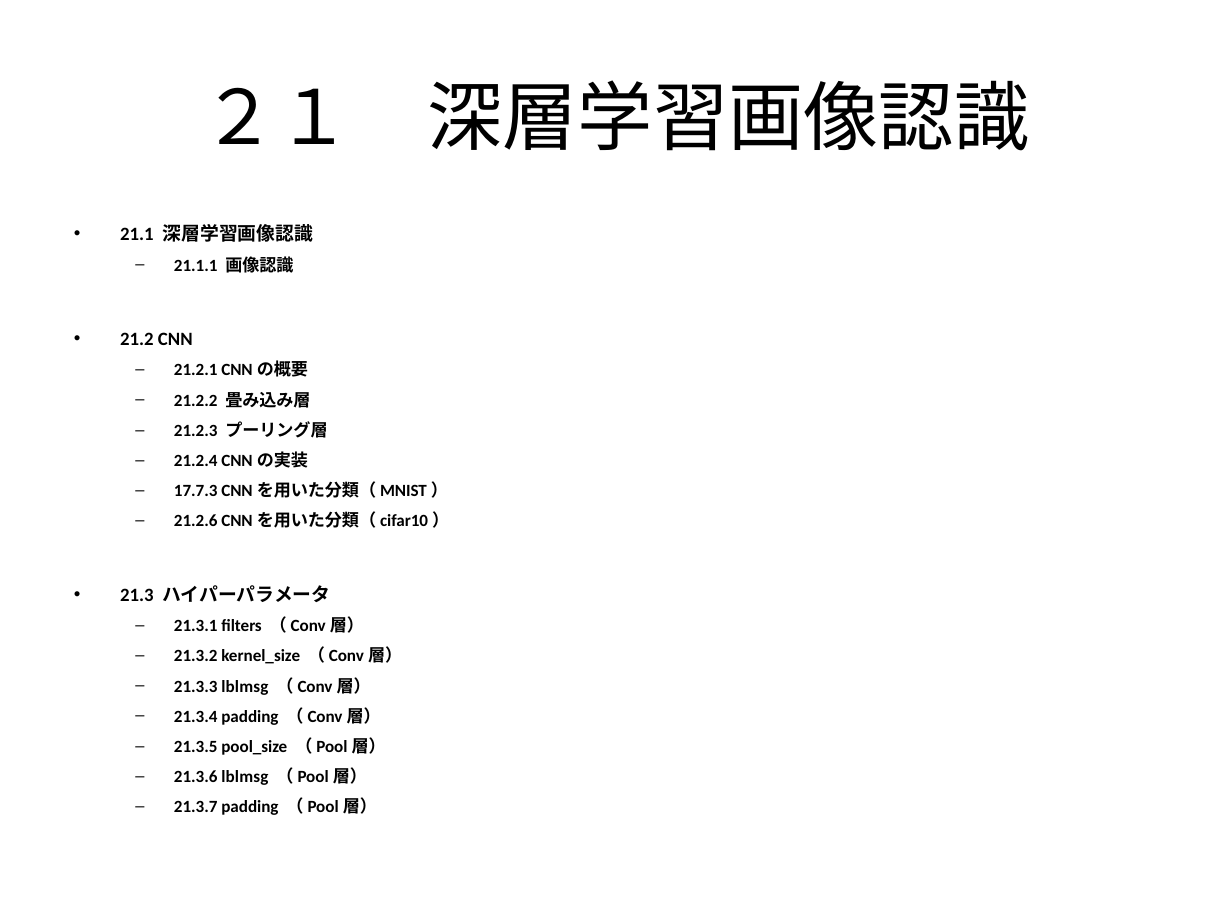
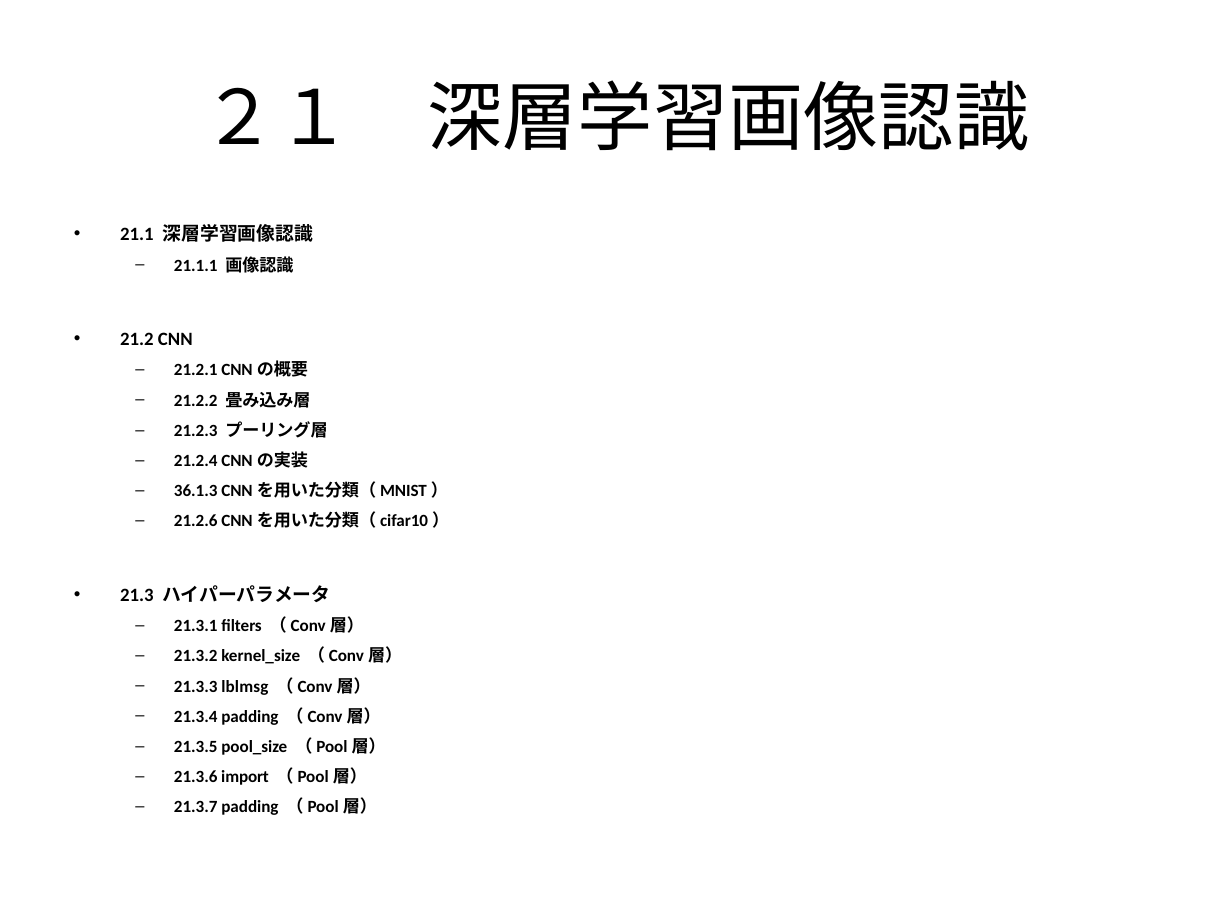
17.7.3: 17.7.3 -> 36.1.3
21.3.6 lblmsg: lblmsg -> import
